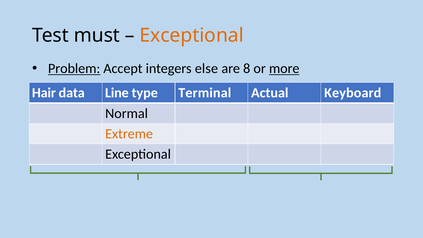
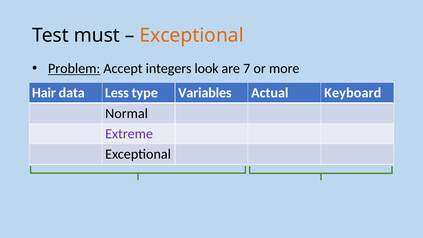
else: else -> look
8: 8 -> 7
more underline: present -> none
Line: Line -> Less
Terminal: Terminal -> Variables
Extreme colour: orange -> purple
